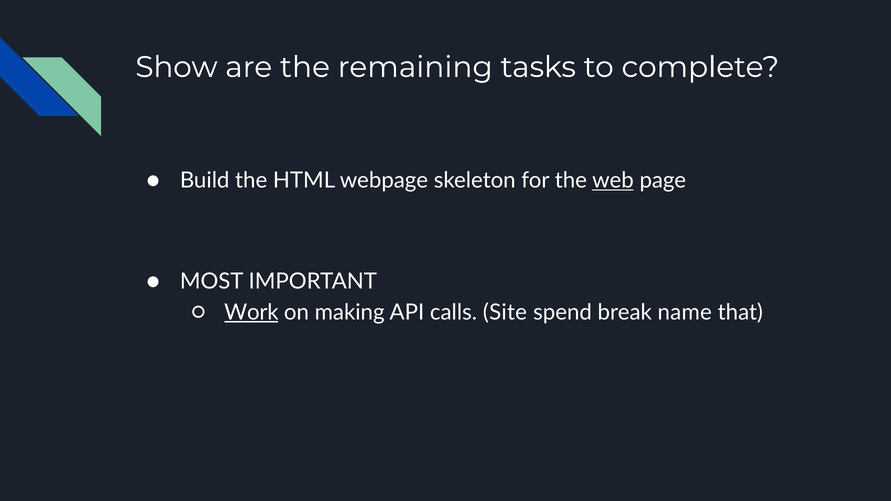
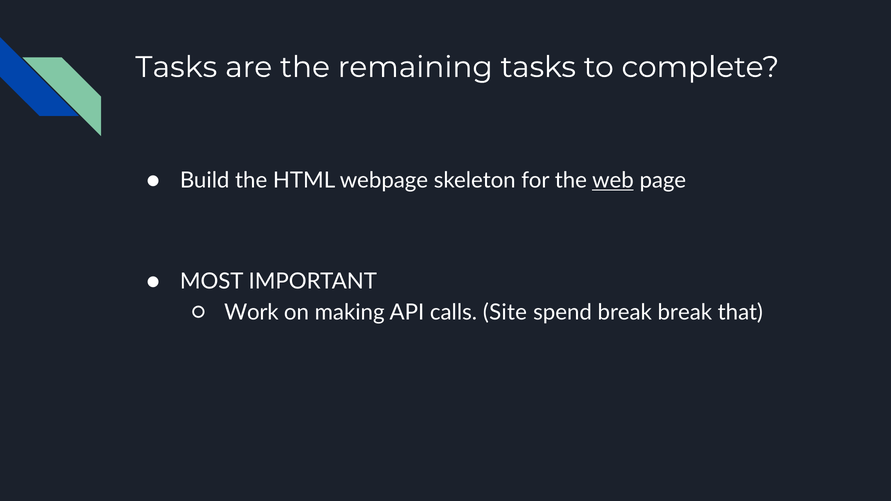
Show at (176, 67): Show -> Tasks
Work underline: present -> none
break name: name -> break
